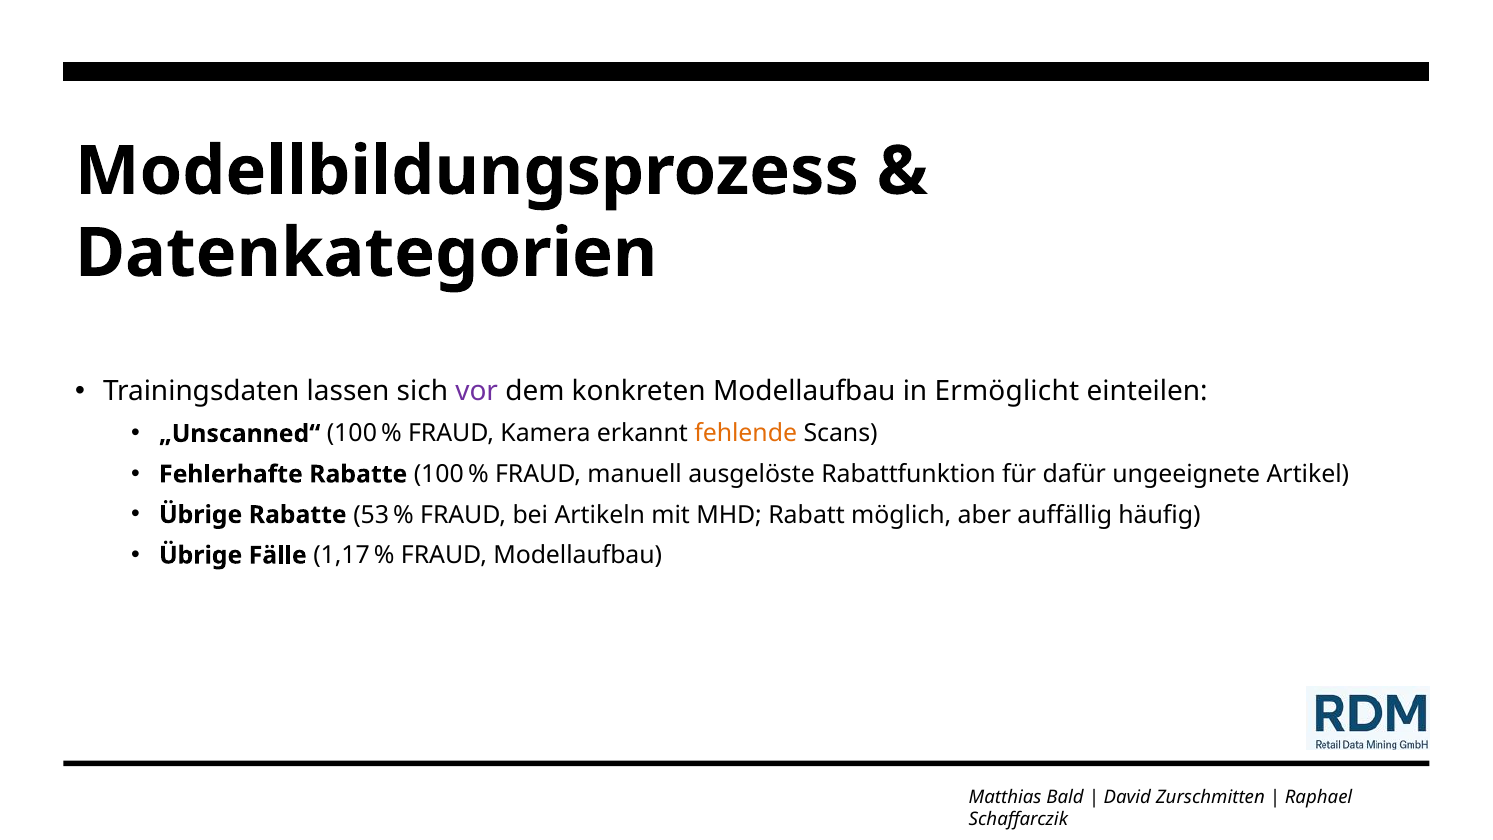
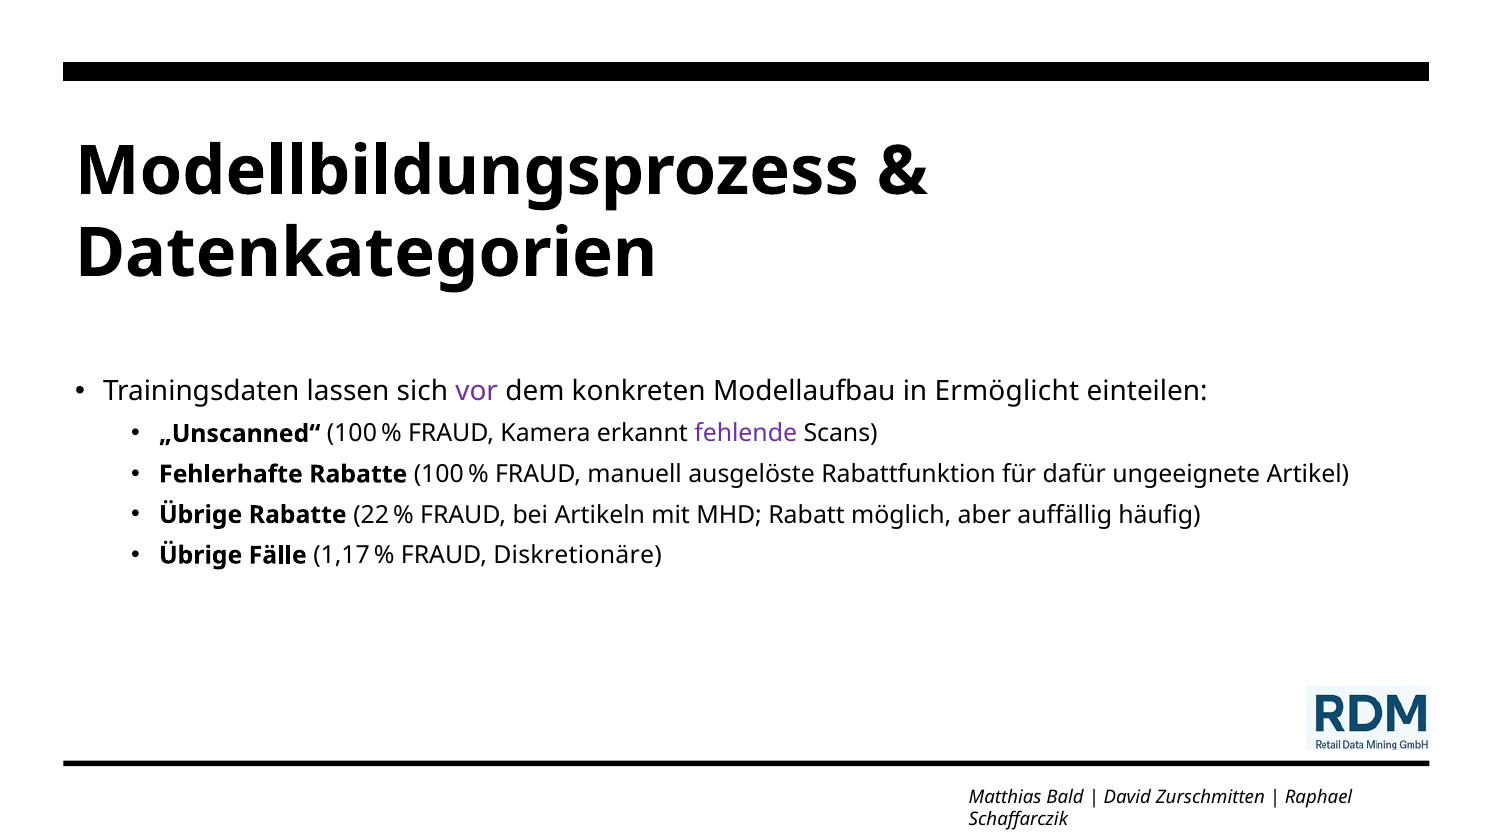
fehlende colour: orange -> purple
53: 53 -> 22
FRAUD Modellaufbau: Modellaufbau -> Diskretionäre
